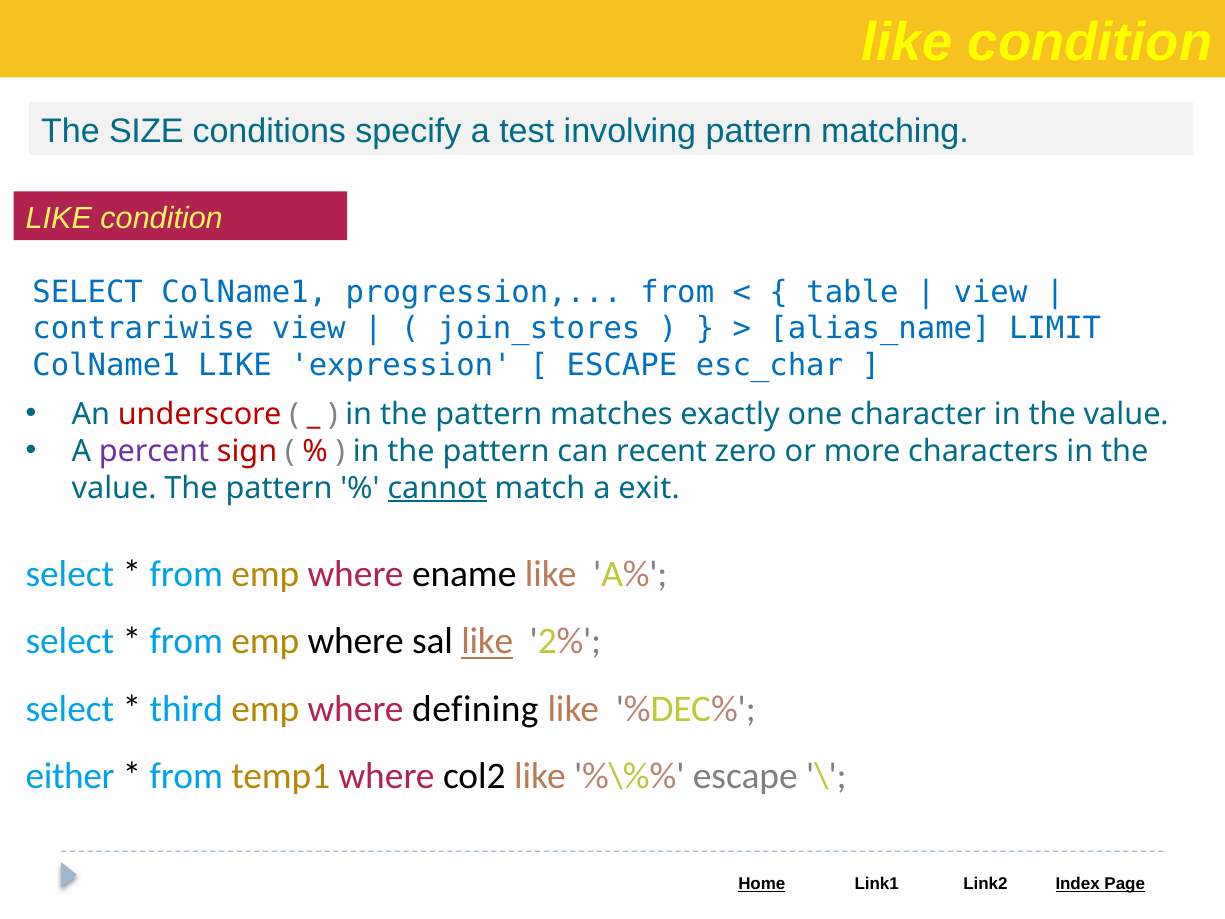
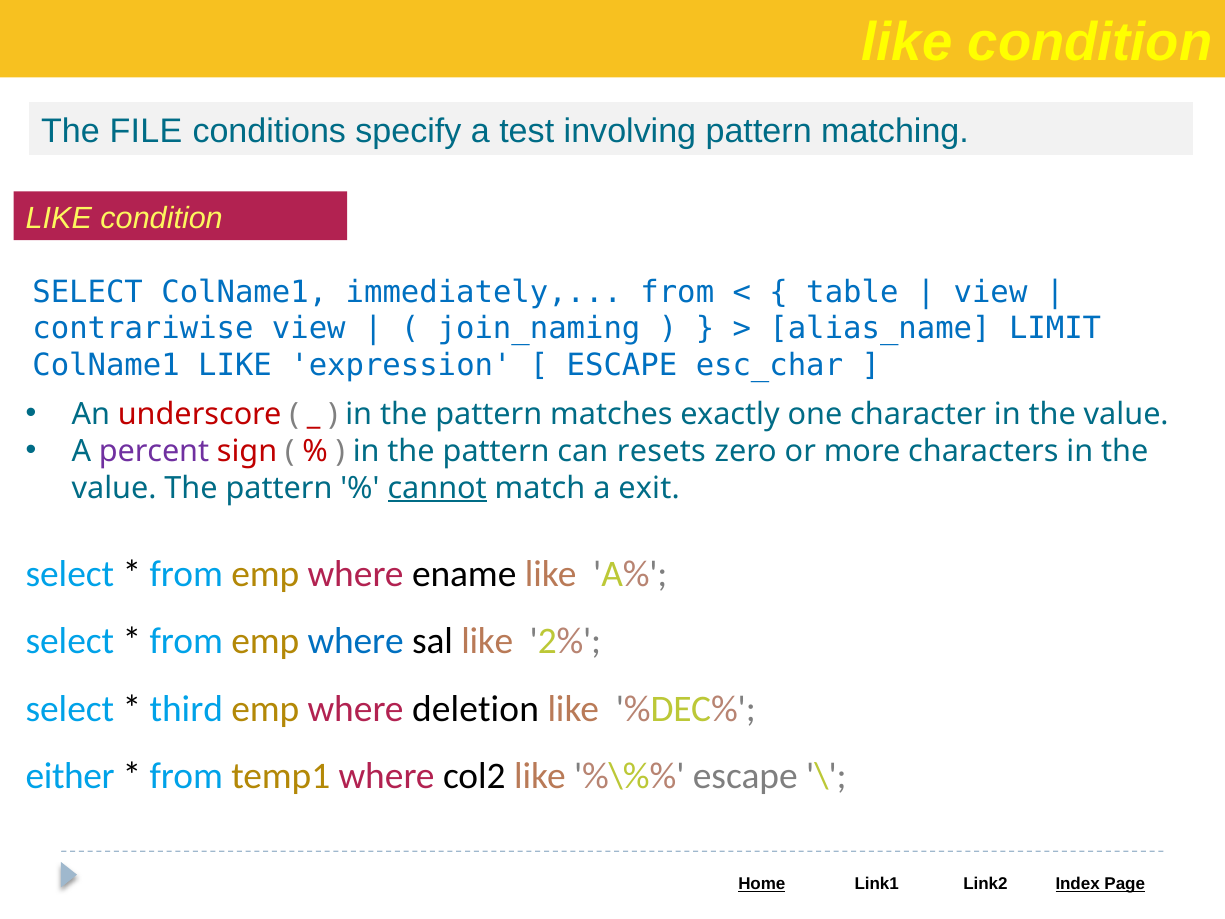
SIZE: SIZE -> FILE
progression: progression -> immediately
join_stores: join_stores -> join_naming
recent: recent -> resets
where at (356, 641) colour: black -> blue
like at (487, 641) underline: present -> none
defining: defining -> deletion
